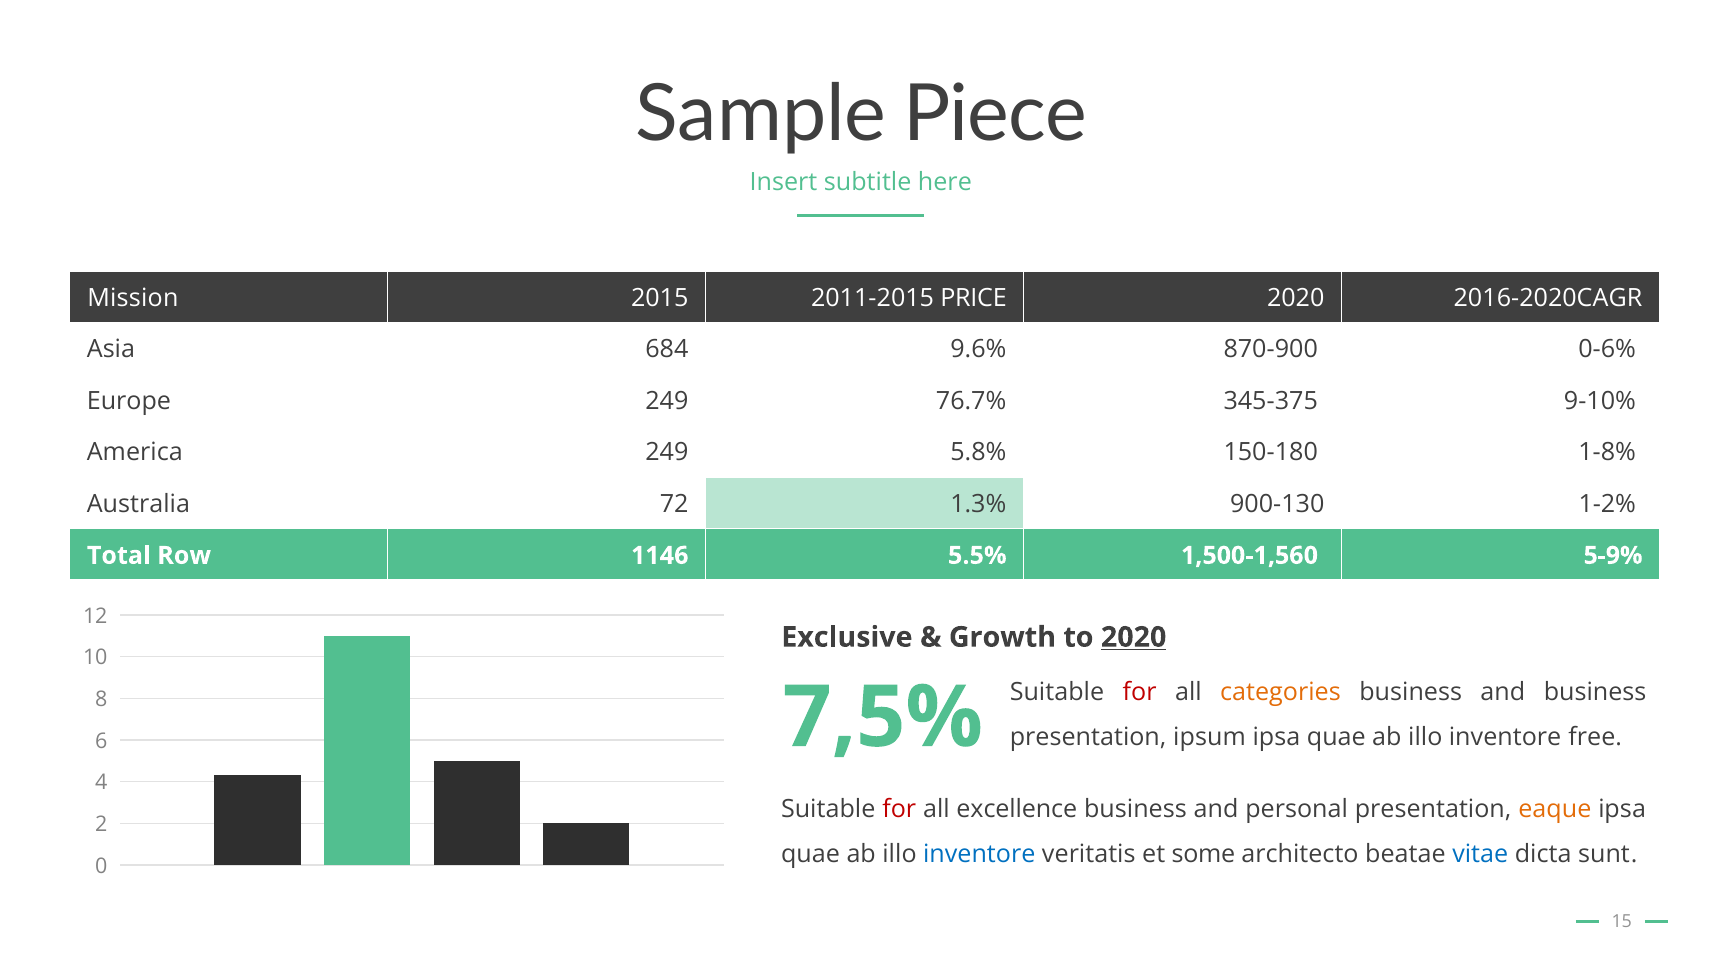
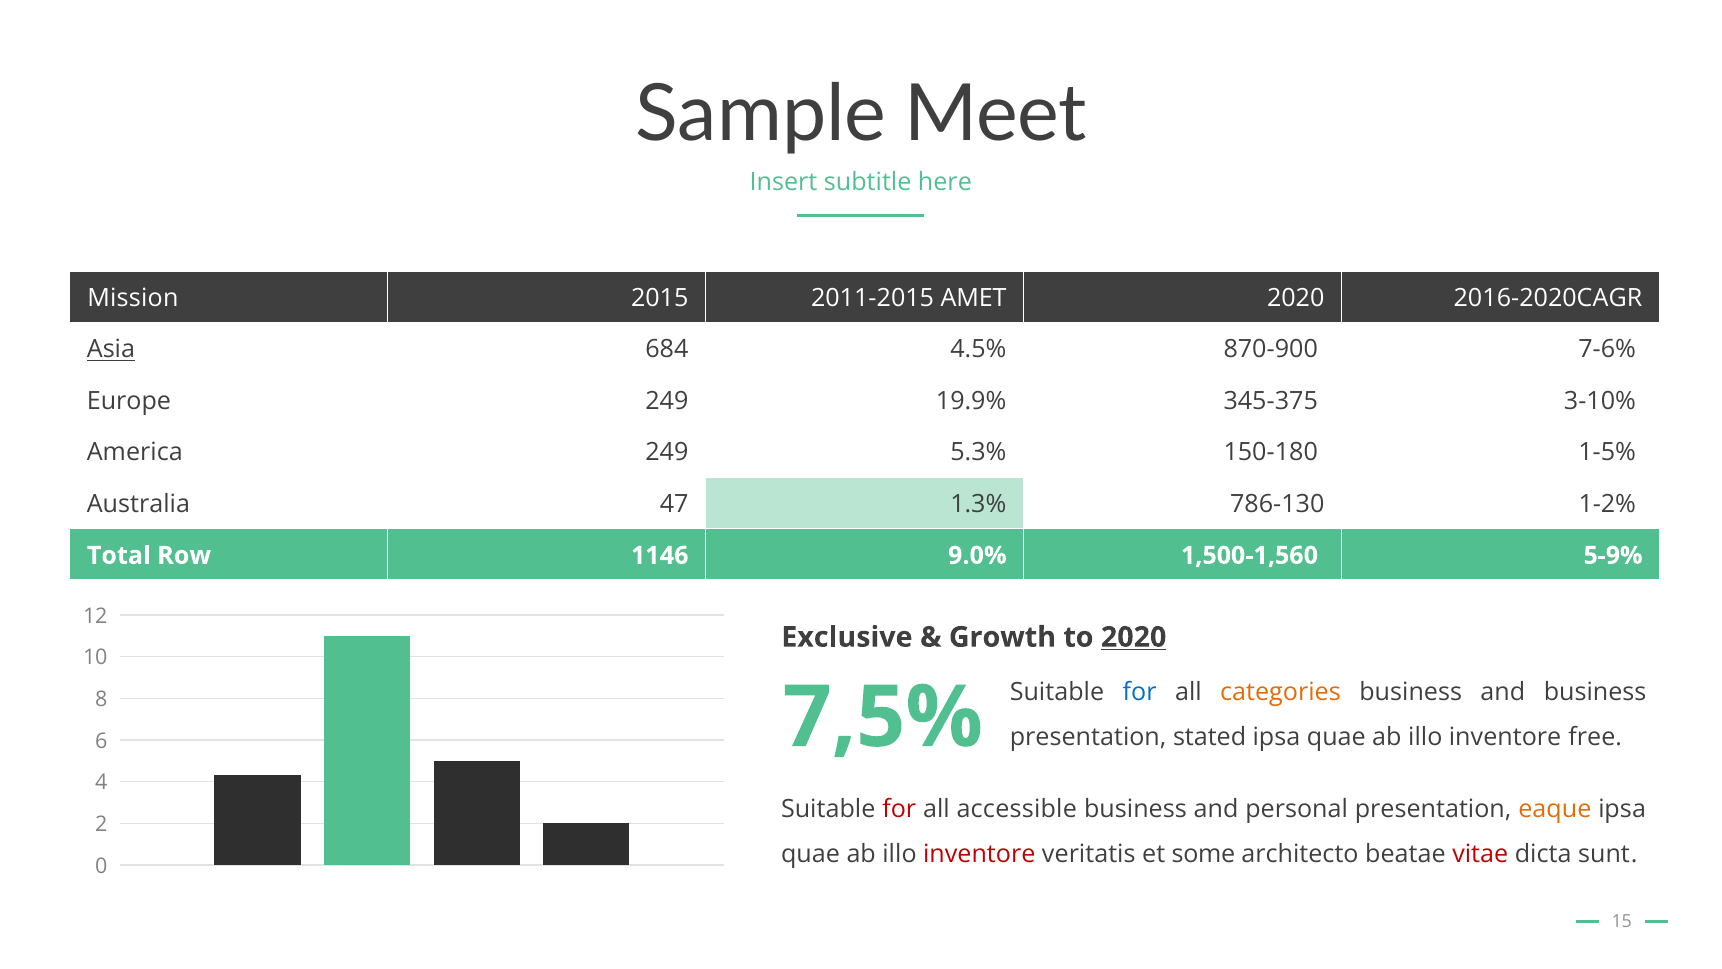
Piece: Piece -> Meet
PRICE: PRICE -> AMET
Asia underline: none -> present
9.6%: 9.6% -> 4.5%
0-6%: 0-6% -> 7-6%
76.7%: 76.7% -> 19.9%
9-10%: 9-10% -> 3-10%
5.8%: 5.8% -> 5.3%
1-8%: 1-8% -> 1-5%
72: 72 -> 47
900-130: 900-130 -> 786-130
5.5%: 5.5% -> 9.0%
for at (1140, 692) colour: red -> blue
ipsum: ipsum -> stated
excellence: excellence -> accessible
inventore at (979, 854) colour: blue -> red
vitae colour: blue -> red
